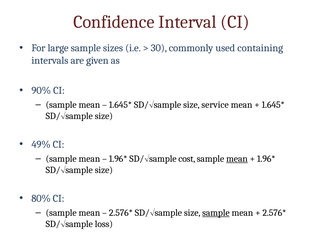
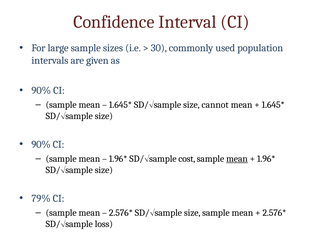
containing: containing -> population
service: service -> cannot
49% at (41, 145): 49% -> 90%
80%: 80% -> 79%
sample at (216, 213) underline: present -> none
